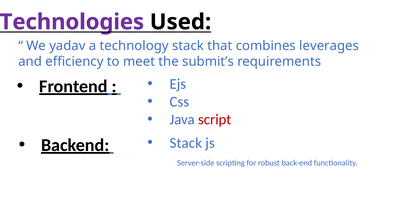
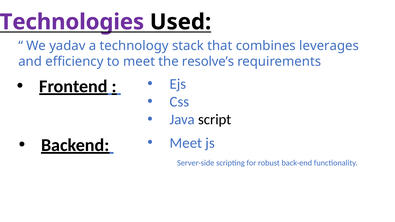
submit’s: submit’s -> resolve’s
script colour: red -> black
Stack at (186, 143): Stack -> Meet
